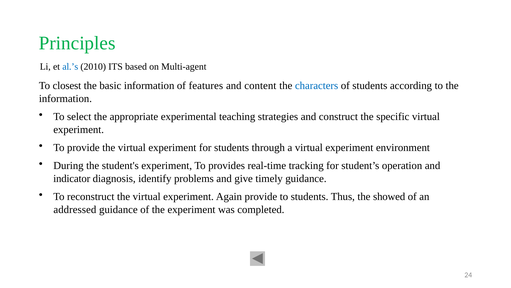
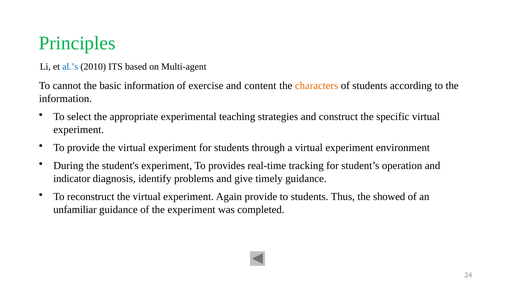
closest: closest -> cannot
features: features -> exercise
characters colour: blue -> orange
addressed: addressed -> unfamiliar
